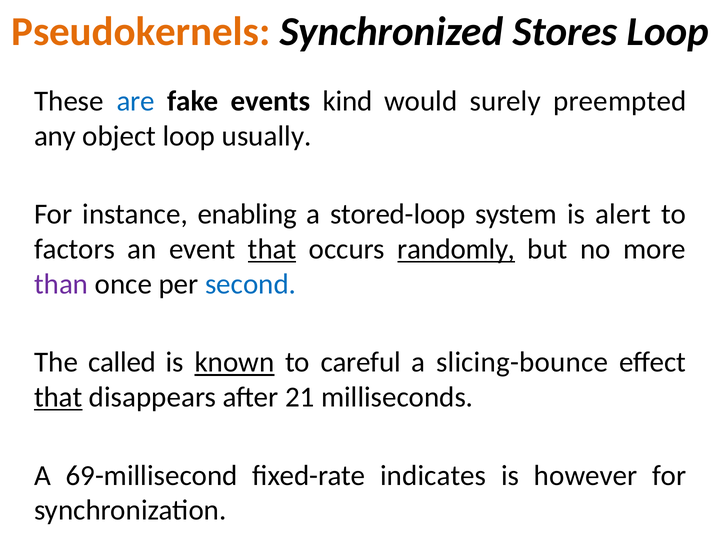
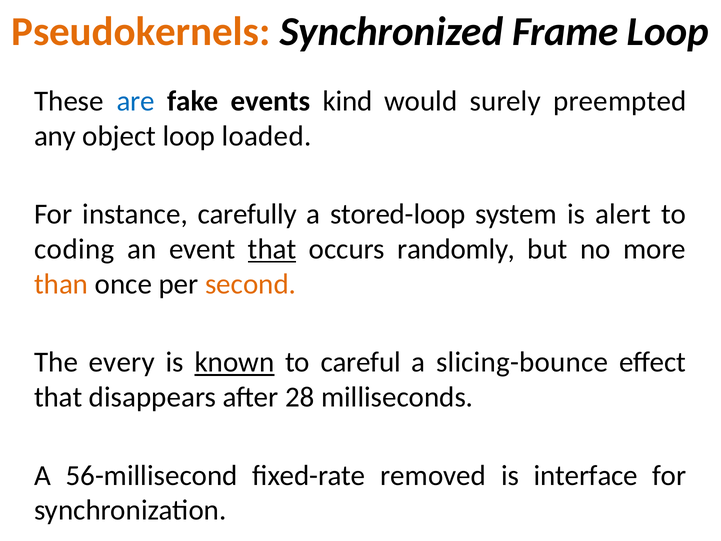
Stores: Stores -> Frame
usually: usually -> loaded
enabling: enabling -> carefully
factors: factors -> coding
randomly underline: present -> none
than colour: purple -> orange
second colour: blue -> orange
called: called -> every
that at (58, 397) underline: present -> none
21: 21 -> 28
69-millisecond: 69-millisecond -> 56-millisecond
indicates: indicates -> removed
however: however -> interface
